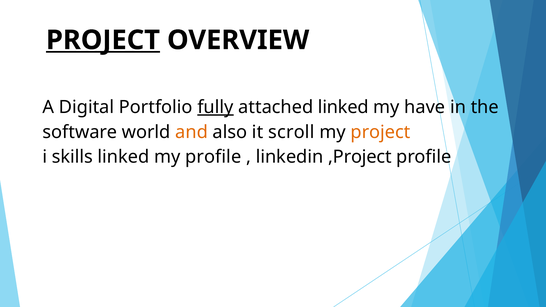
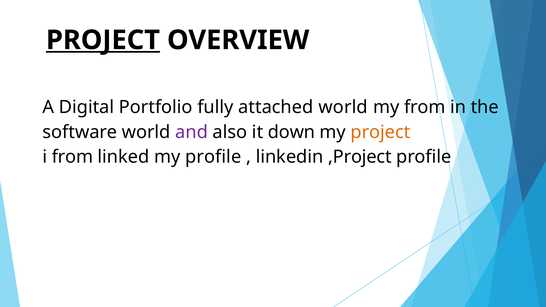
fully underline: present -> none
attached linked: linked -> world
my have: have -> from
and colour: orange -> purple
scroll: scroll -> down
i skills: skills -> from
